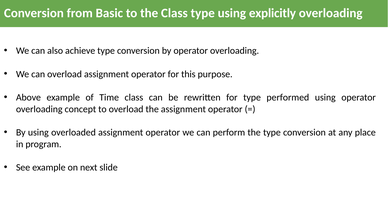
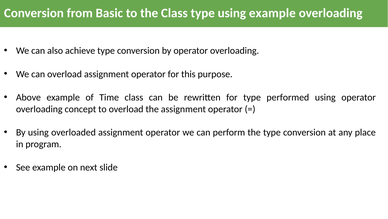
using explicitly: explicitly -> example
